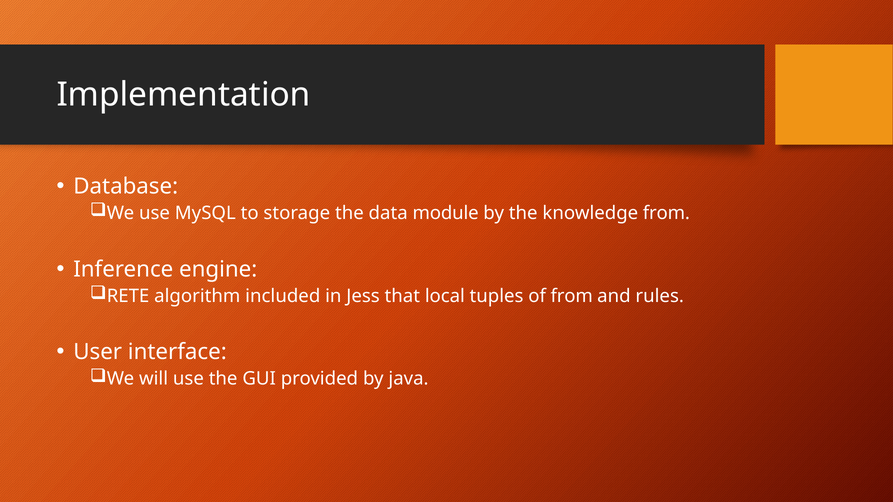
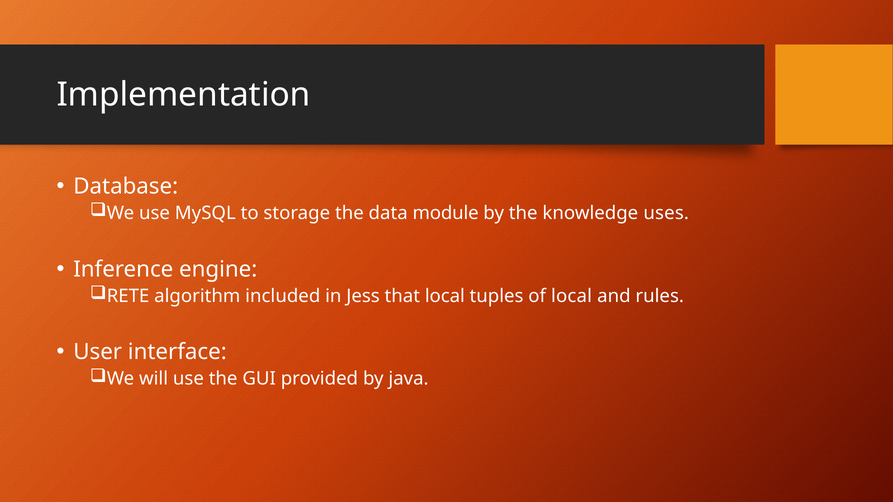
knowledge from: from -> uses
of from: from -> local
